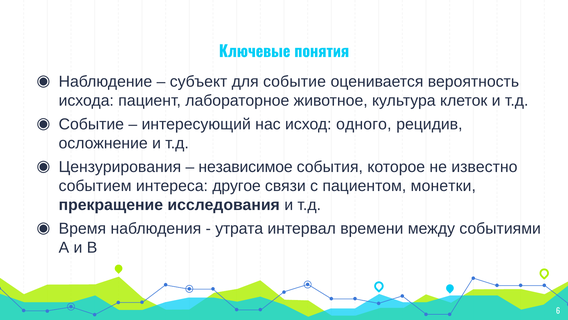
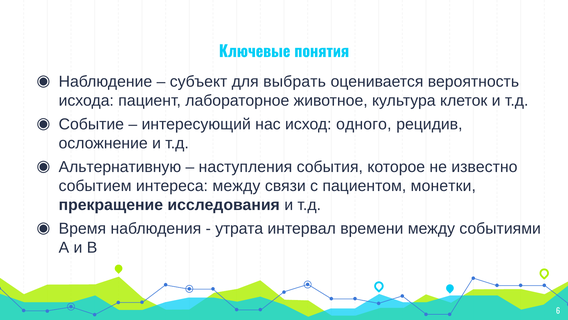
для событие: событие -> выбрать
Цензурирования: Цензурирования -> Альтернативную
независимое: независимое -> наступления
интереса другое: другое -> между
